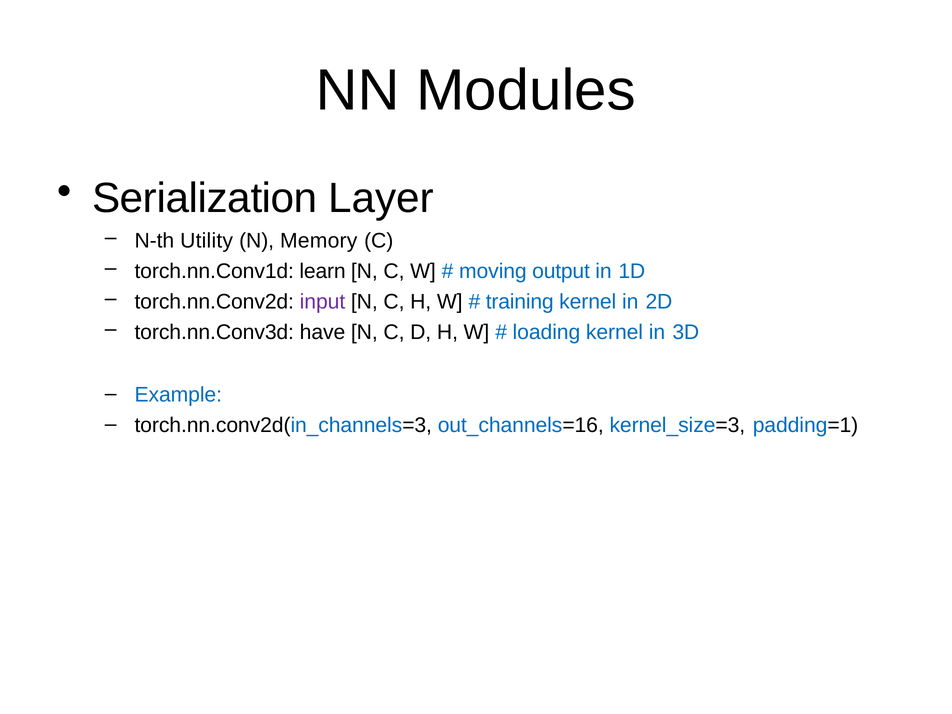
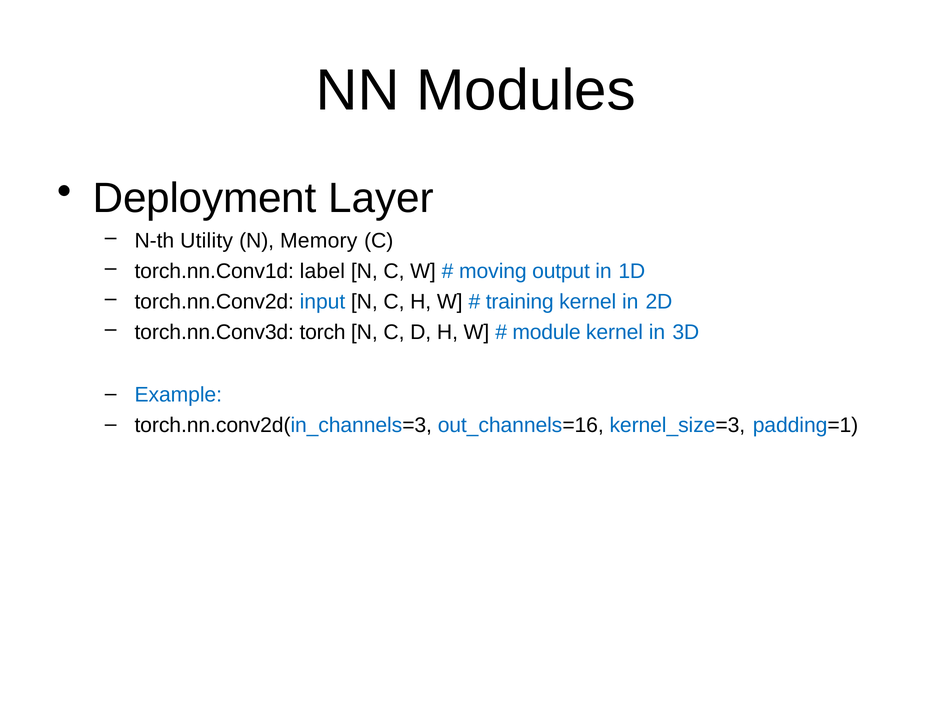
Serialization: Serialization -> Deployment
learn: learn -> label
input colour: purple -> blue
have: have -> torch
loading: loading -> module
